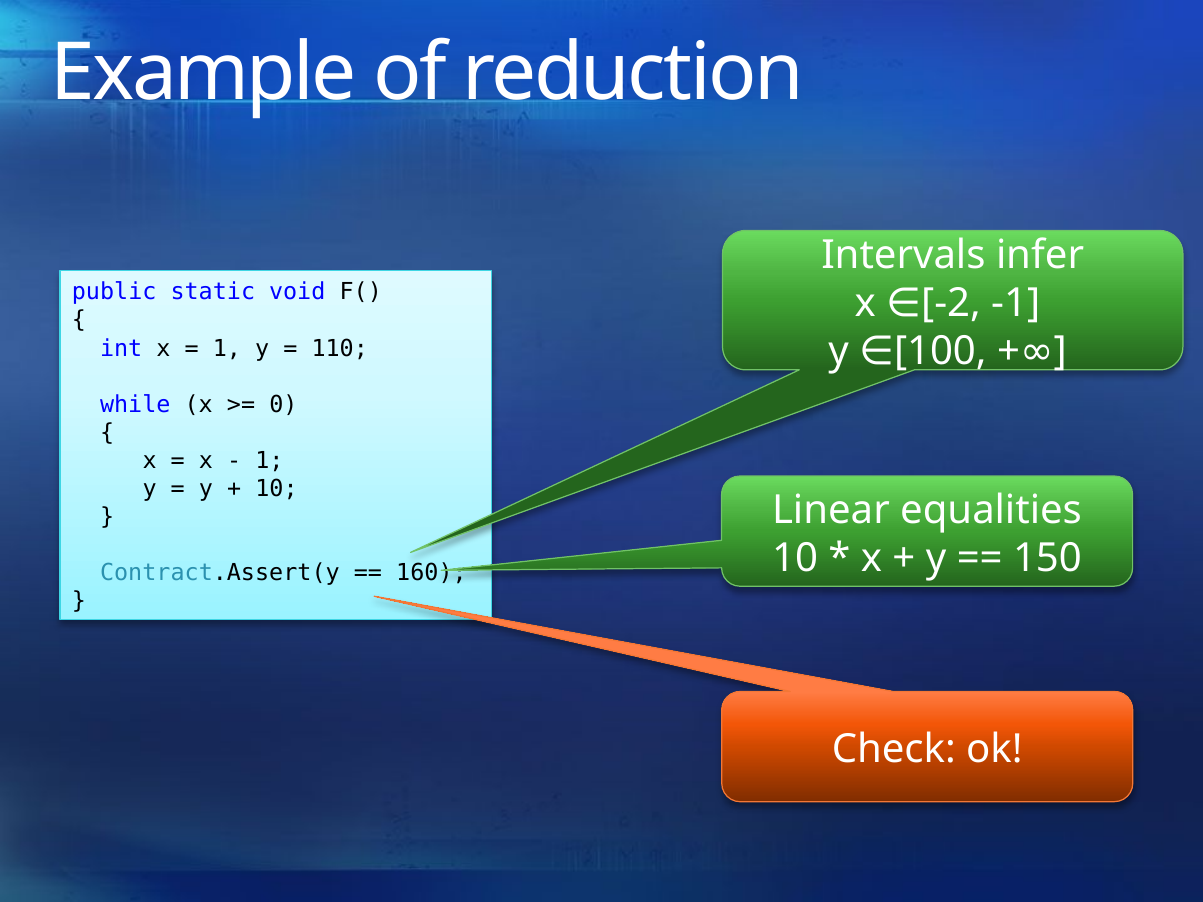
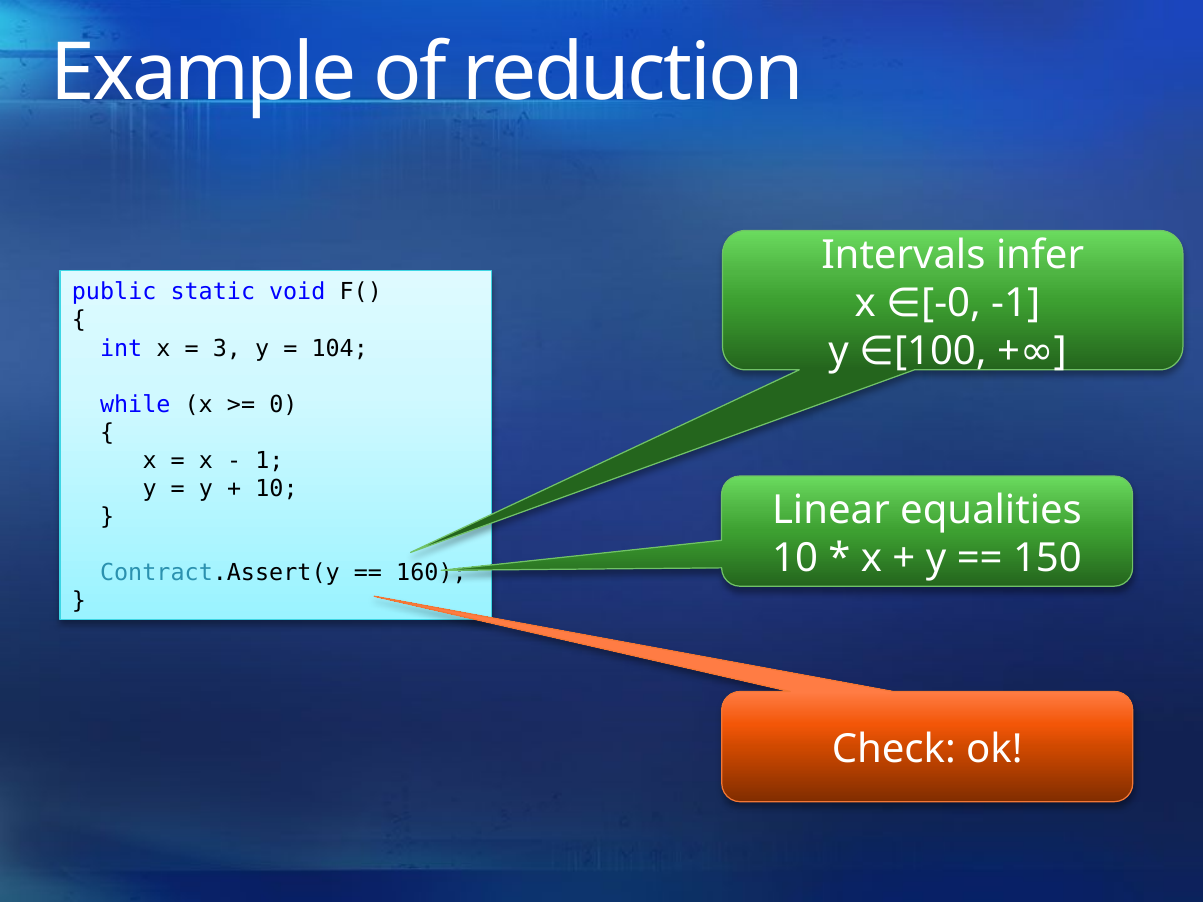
-2: -2 -> -0
1 at (227, 348): 1 -> 3
110: 110 -> 104
